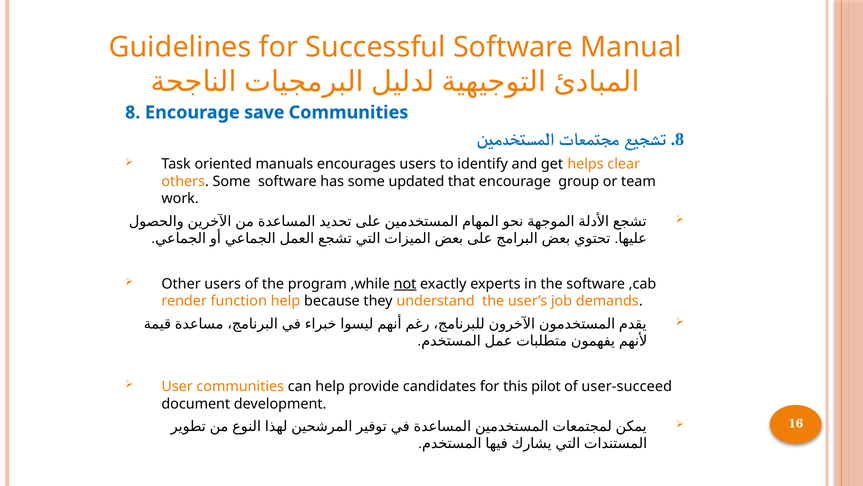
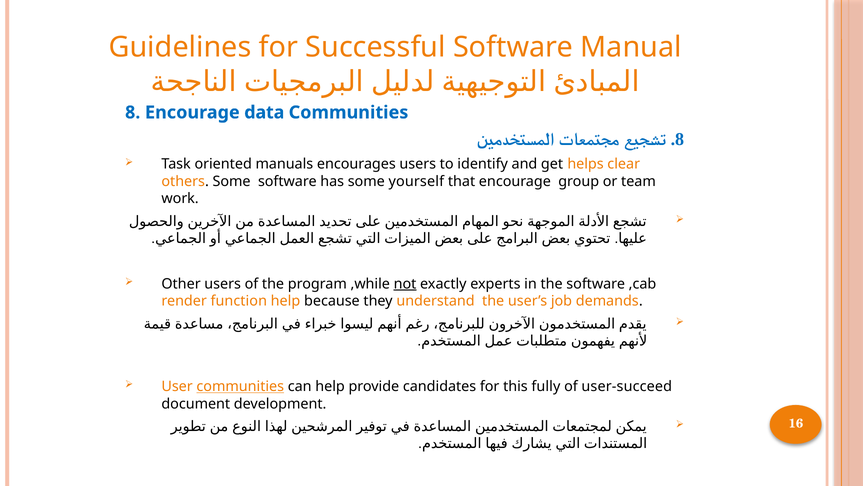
save: save -> data
updated: updated -> yourself
communities at (240, 386) underline: none -> present
pilot: pilot -> fully
